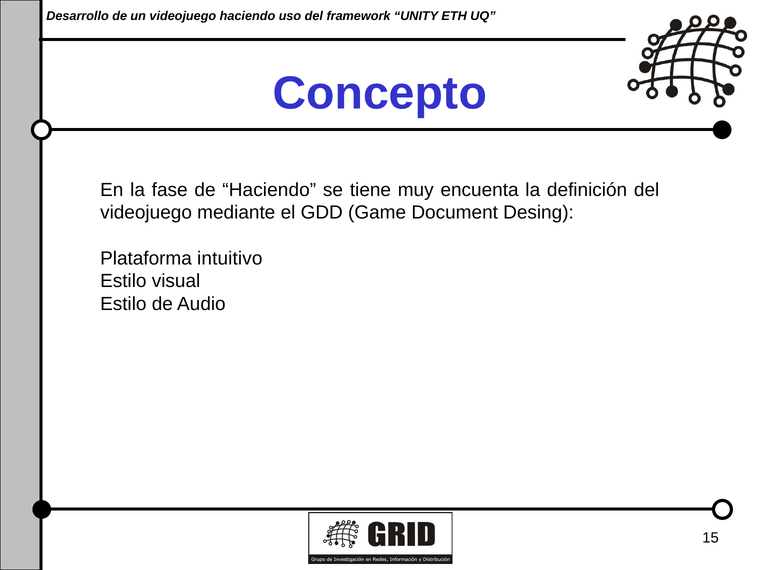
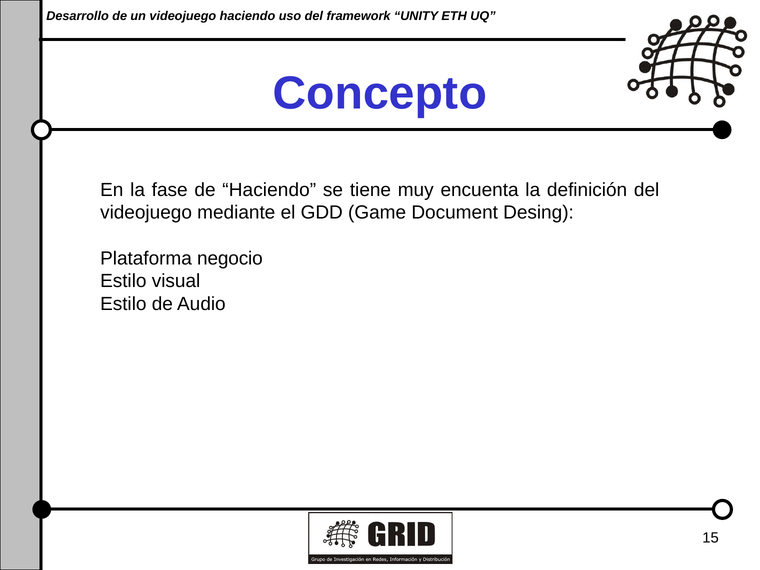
intuitivo: intuitivo -> negocio
